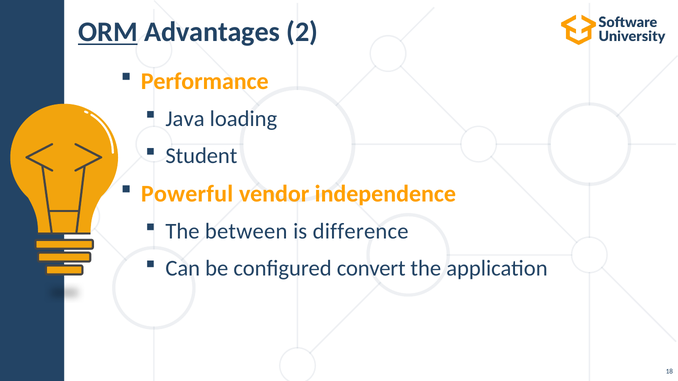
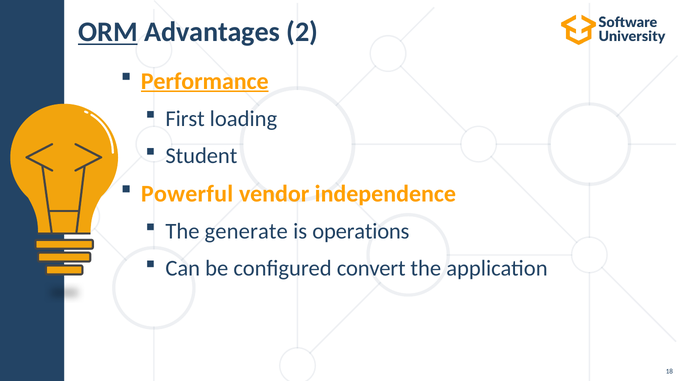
Performance underline: none -> present
Java: Java -> First
between: between -> generate
difference: difference -> operations
